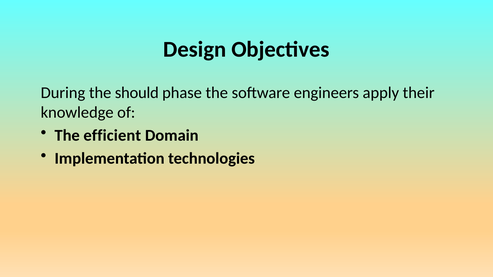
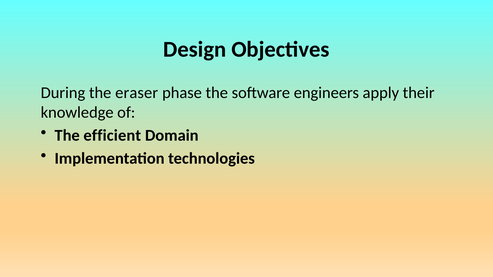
should: should -> eraser
